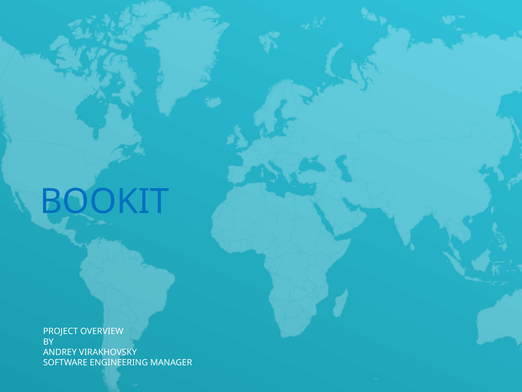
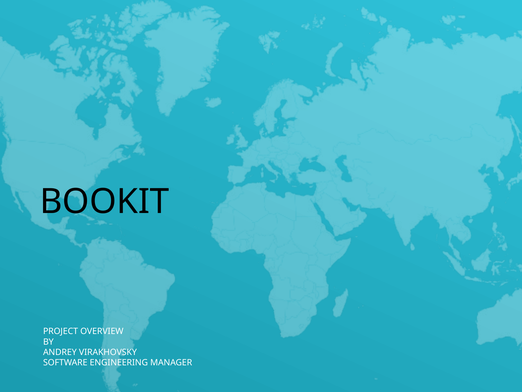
BOOKIT colour: blue -> black
